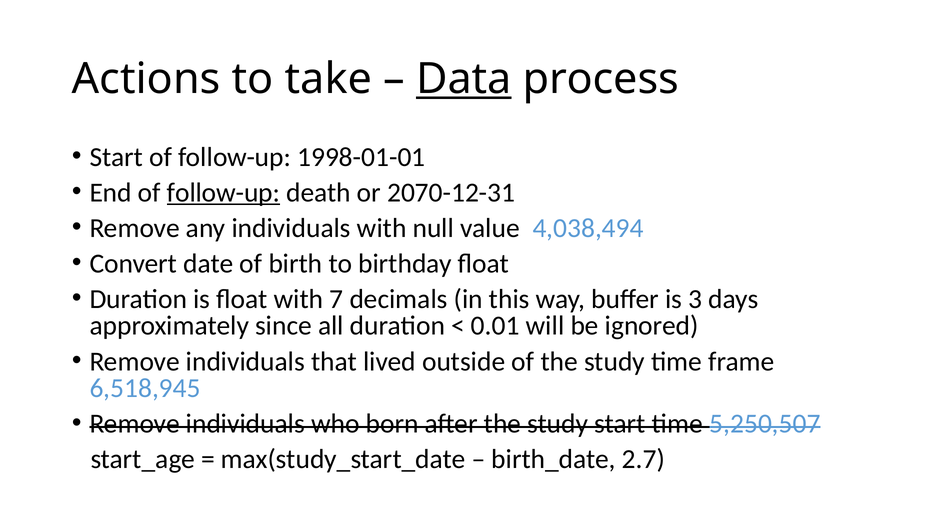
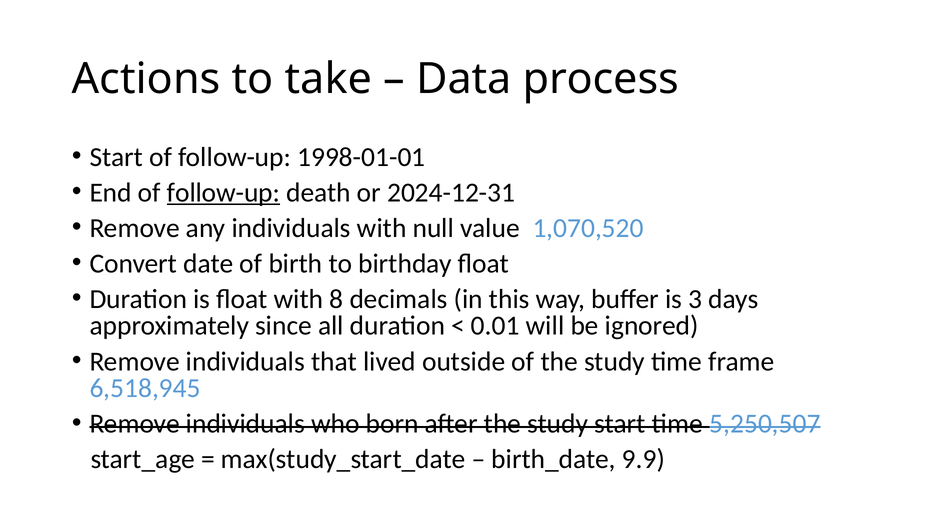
Data underline: present -> none
2070-12-31: 2070-12-31 -> 2024-12-31
4,038,494: 4,038,494 -> 1,070,520
7: 7 -> 8
2.7: 2.7 -> 9.9
